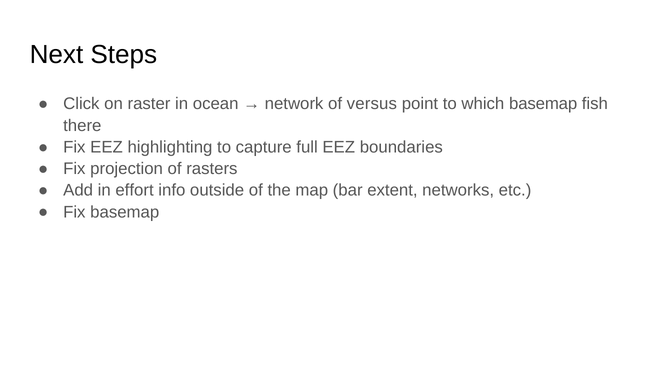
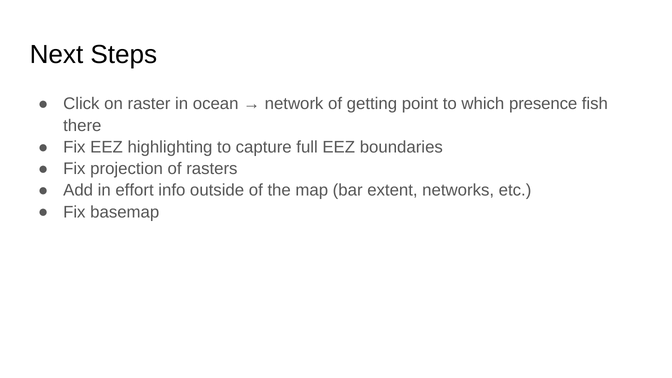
versus: versus -> getting
which basemap: basemap -> presence
